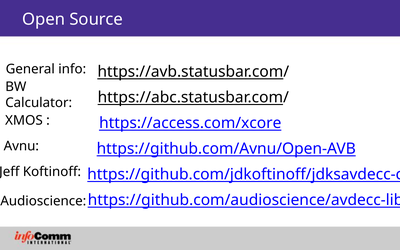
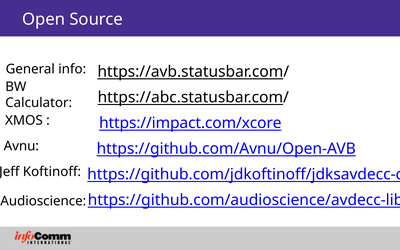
https://access.com/xcore: https://access.com/xcore -> https://impact.com/xcore
